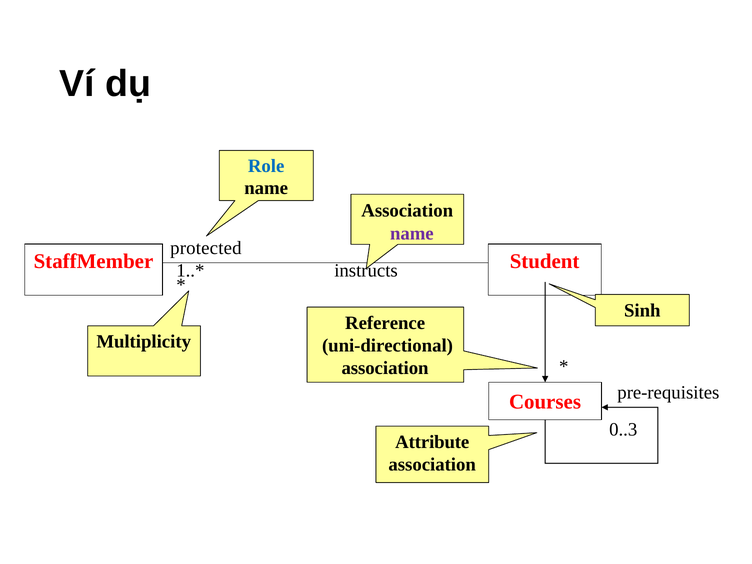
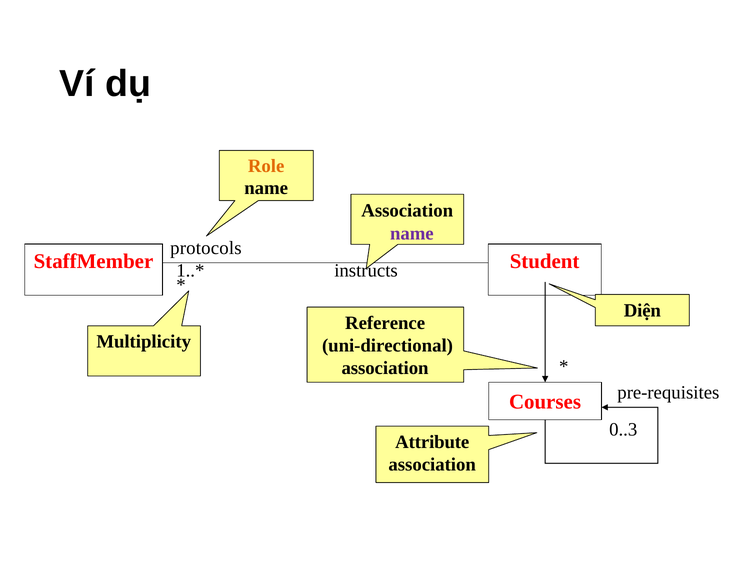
Role colour: blue -> orange
protected: protected -> protocols
Sinh: Sinh -> Diện
